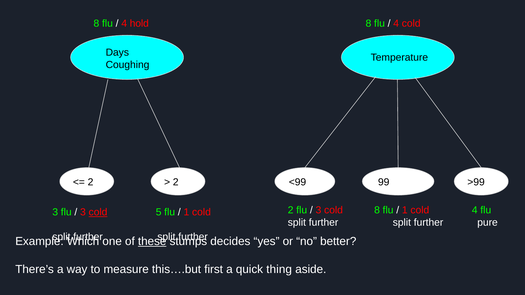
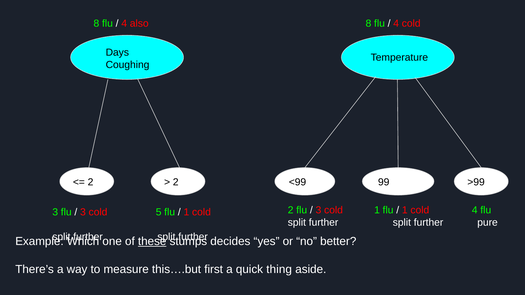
hold: hold -> also
cold 8: 8 -> 1
cold at (98, 212) underline: present -> none
